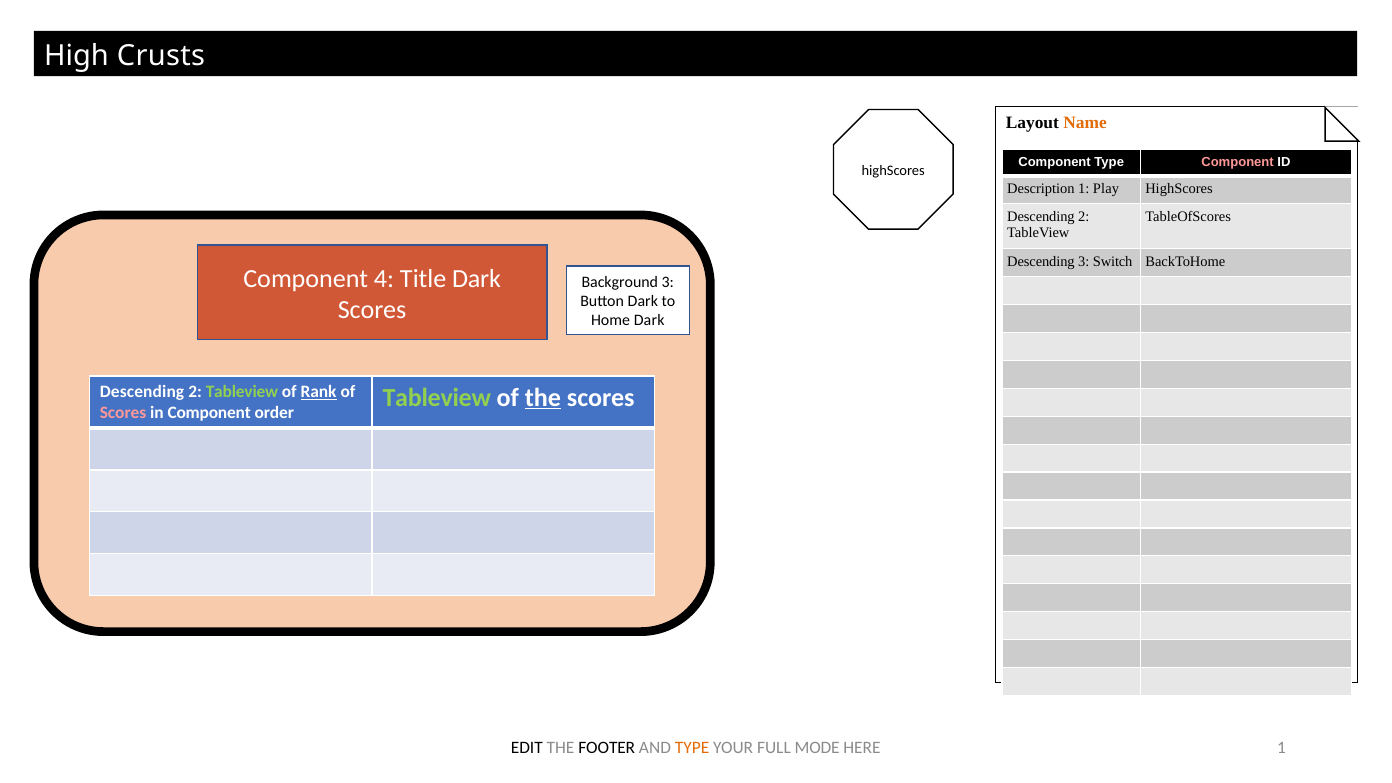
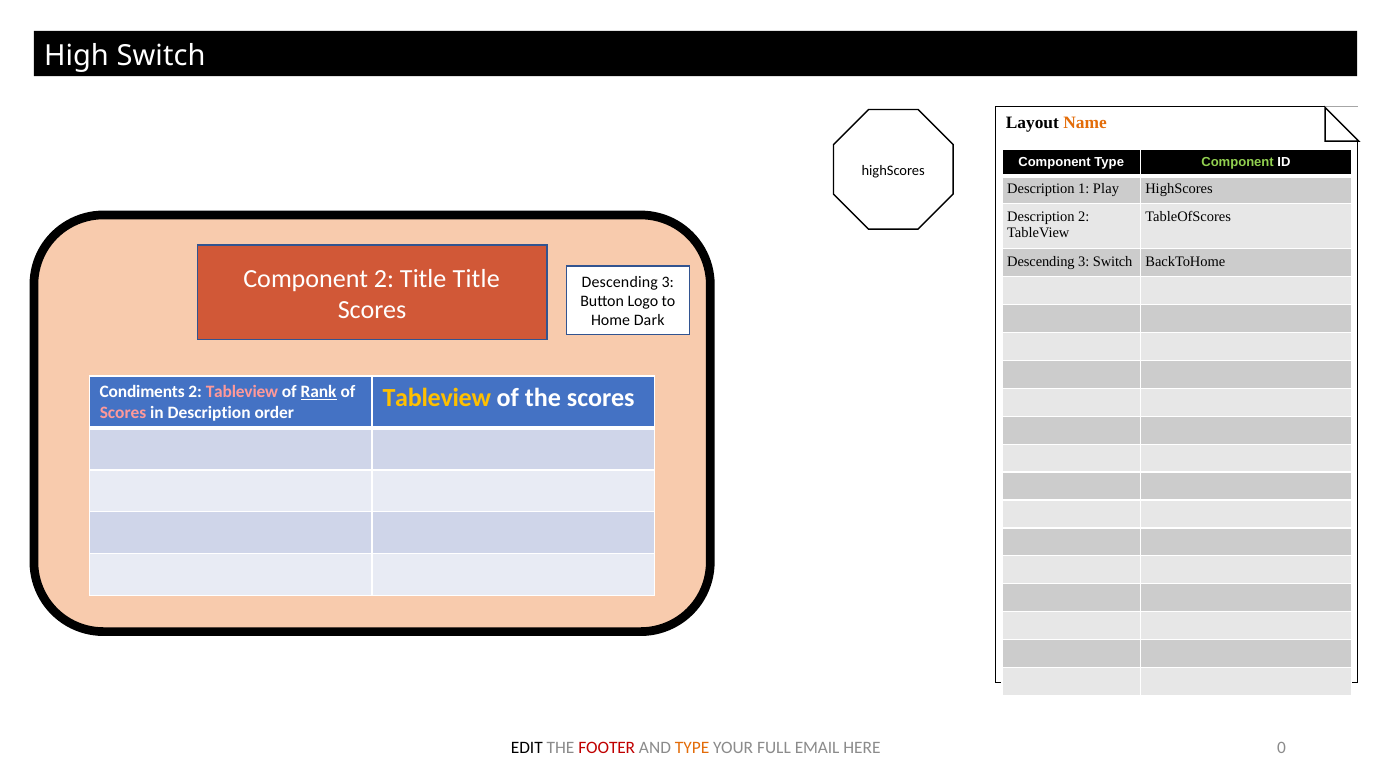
High Crusts: Crusts -> Switch
Component at (1238, 163) colour: pink -> light green
Descending at (1041, 217): Descending -> Description
Component 4: 4 -> 2
Title Dark: Dark -> Title
Background at (620, 282): Background -> Descending
Button Dark: Dark -> Logo
Descending at (142, 392): Descending -> Condiments
Tableview at (242, 392) colour: light green -> pink
Tableview at (437, 397) colour: light green -> yellow
the at (543, 397) underline: present -> none
in Component: Component -> Description
FOOTER colour: black -> red
MODE: MODE -> EMAIL
HERE 1: 1 -> 0
